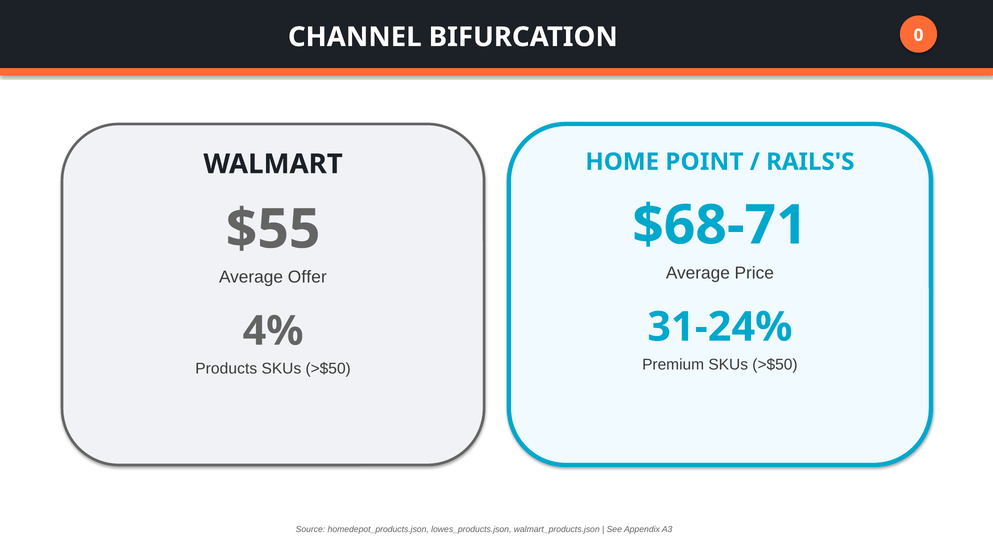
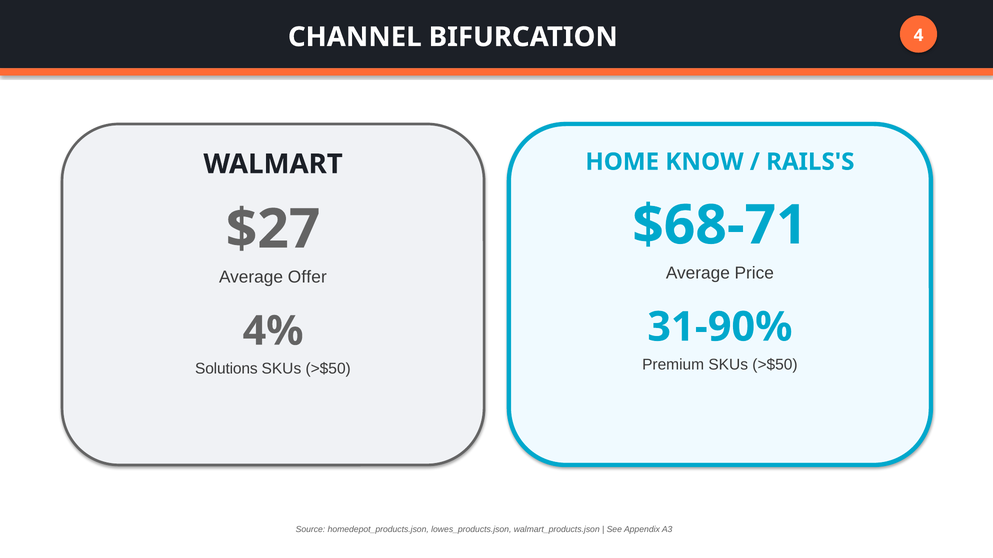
0: 0 -> 4
POINT: POINT -> KNOW
$55: $55 -> $27
31-24%: 31-24% -> 31-90%
Products: Products -> Solutions
